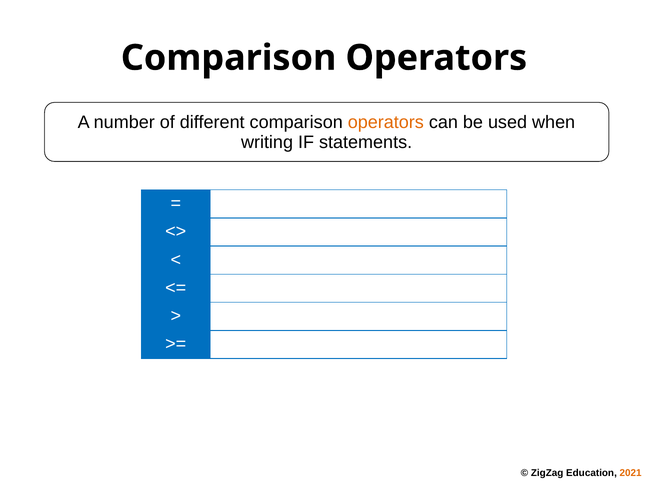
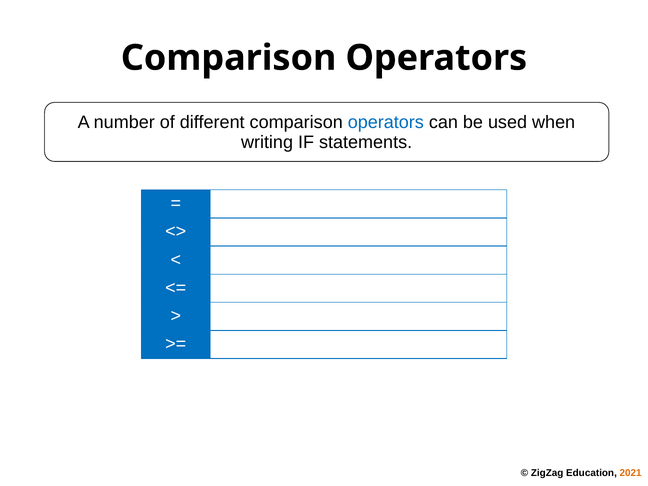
operators at (386, 122) colour: orange -> blue
